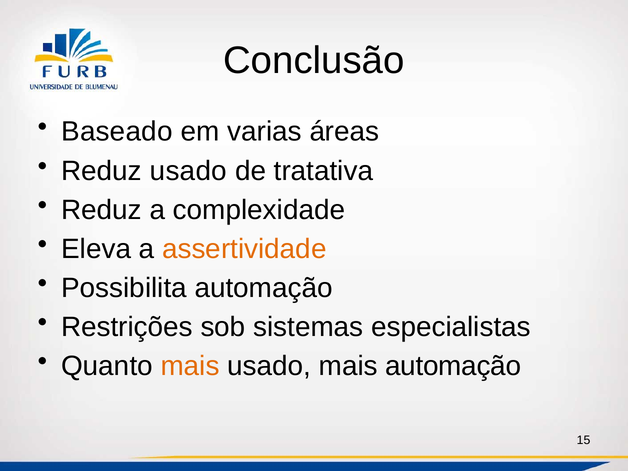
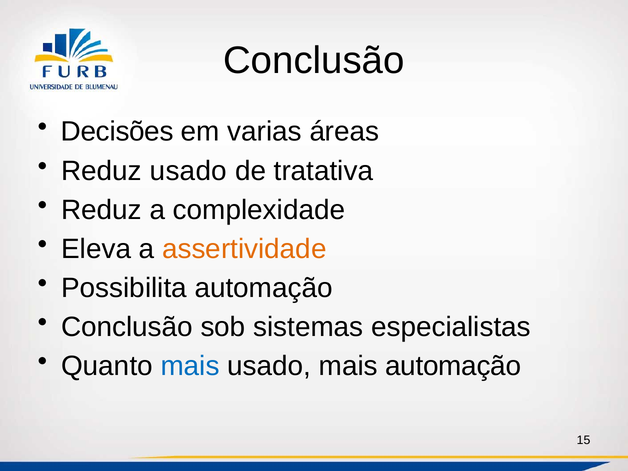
Baseado: Baseado -> Decisões
Restrições at (127, 327): Restrições -> Conclusão
mais at (190, 366) colour: orange -> blue
